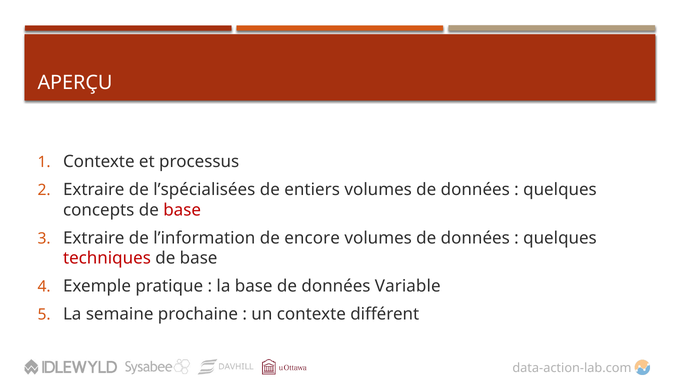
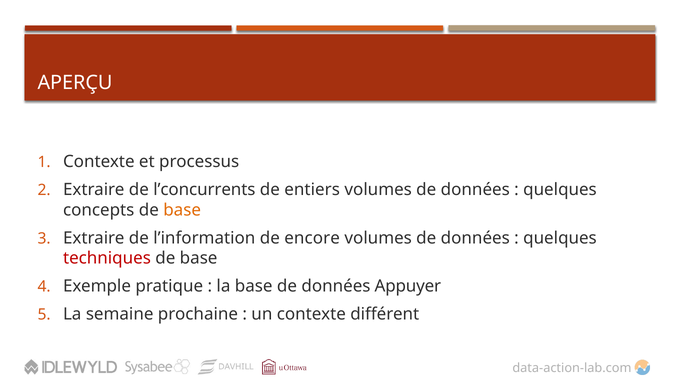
l’spécialisées: l’spécialisées -> l’concurrents
base at (182, 210) colour: red -> orange
Variable: Variable -> Appuyer
